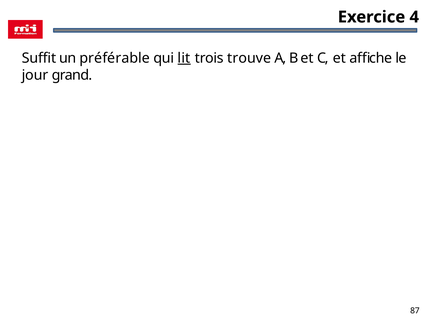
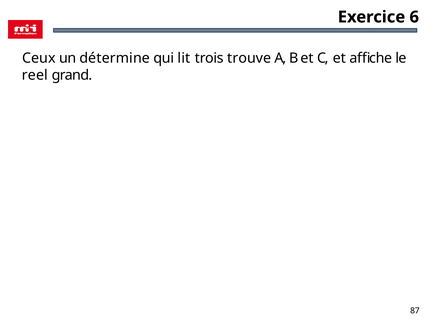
4: 4 -> 6
Suffit: Suffit -> Ceux
préférable: préférable -> détermine
lit underline: present -> none
jour: jour -> reel
